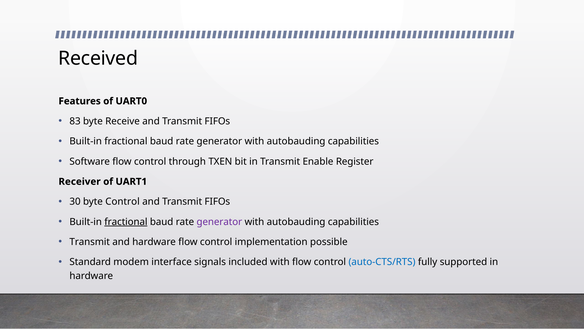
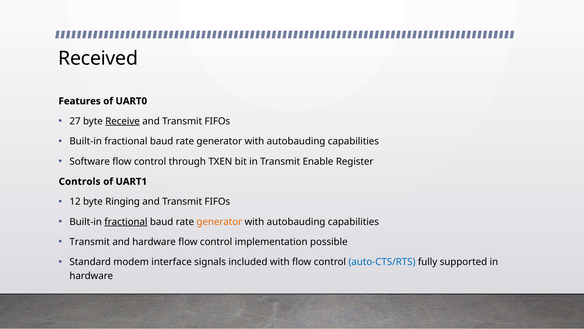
83: 83 -> 27
Receive underline: none -> present
Receiver: Receiver -> Controls
30: 30 -> 12
byte Control: Control -> Ringing
generator at (219, 222) colour: purple -> orange
